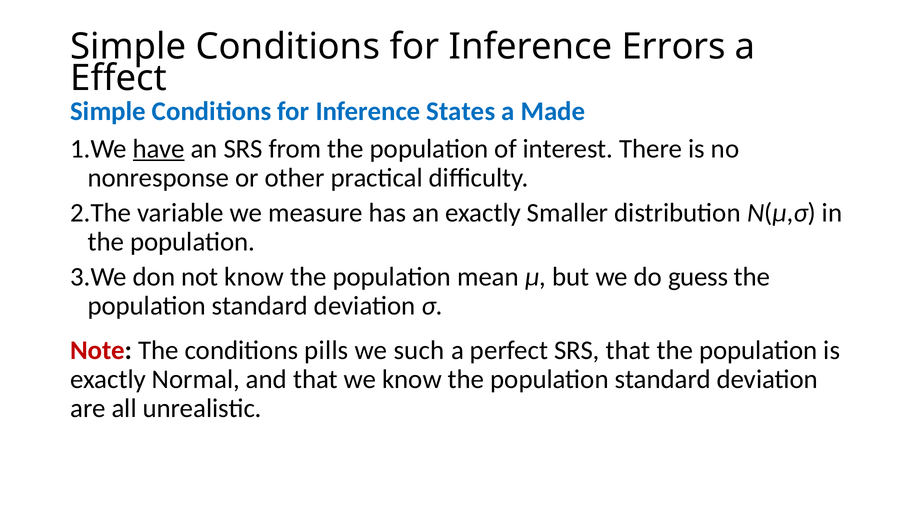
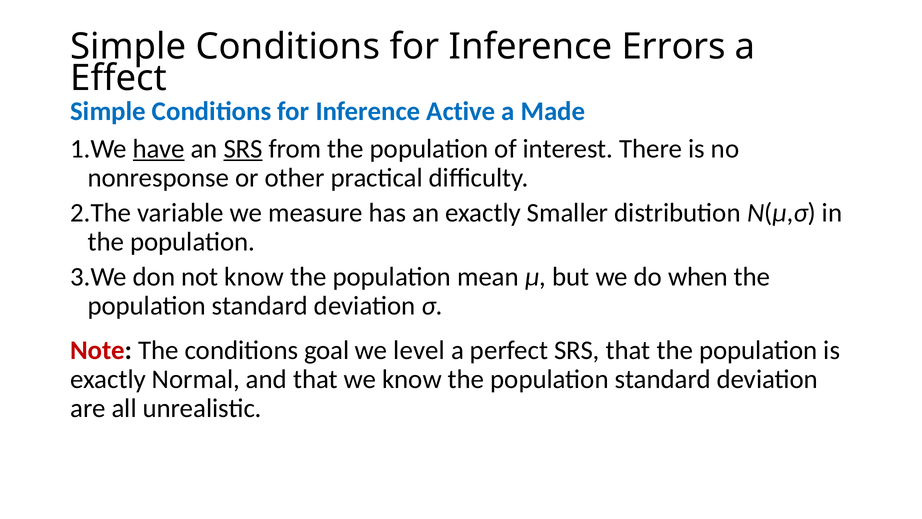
States: States -> Active
SRS at (243, 149) underline: none -> present
guess: guess -> when
pills: pills -> goal
such: such -> level
